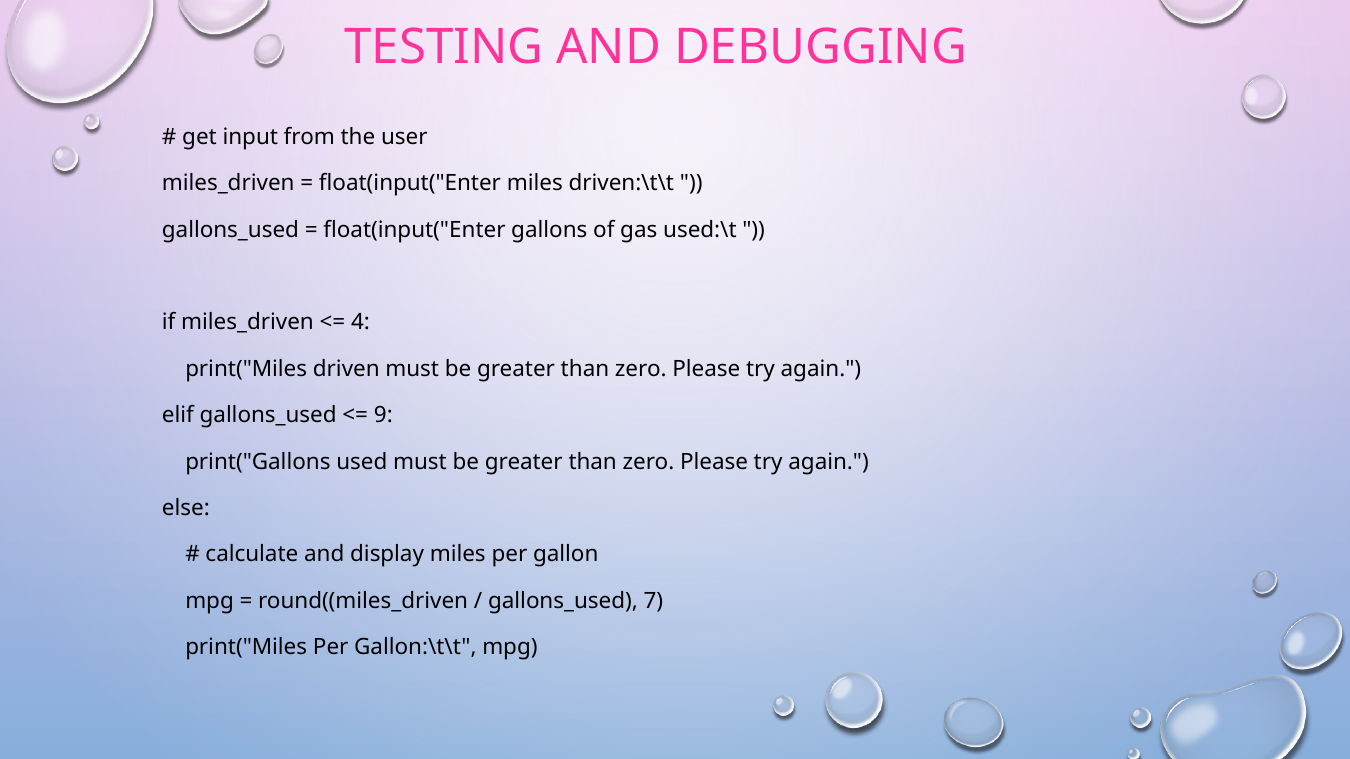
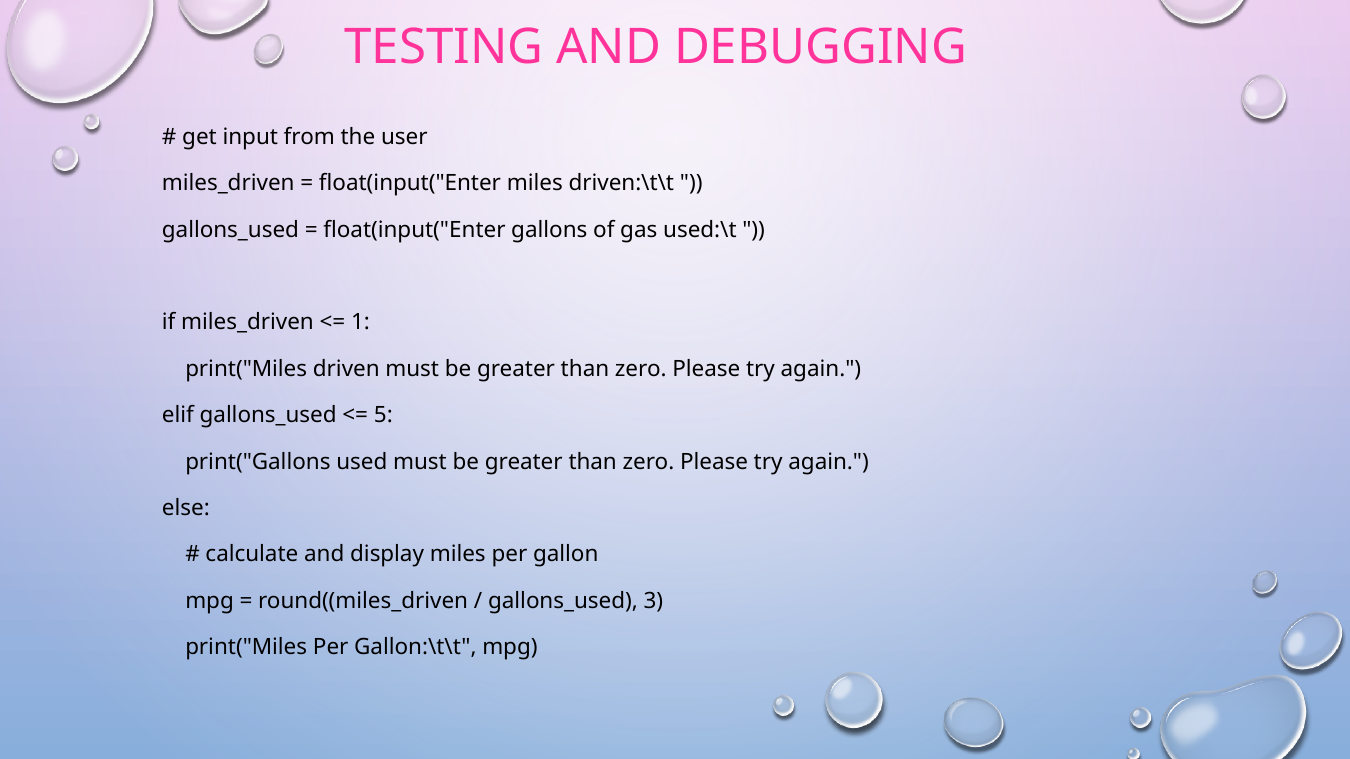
4: 4 -> 1
9: 9 -> 5
7: 7 -> 3
